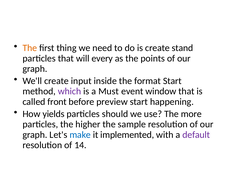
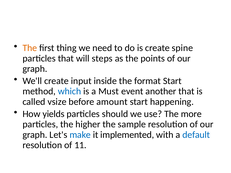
stand: stand -> spine
every: every -> steps
which colour: purple -> blue
window: window -> another
front: front -> vsize
preview: preview -> amount
default colour: purple -> blue
14: 14 -> 11
